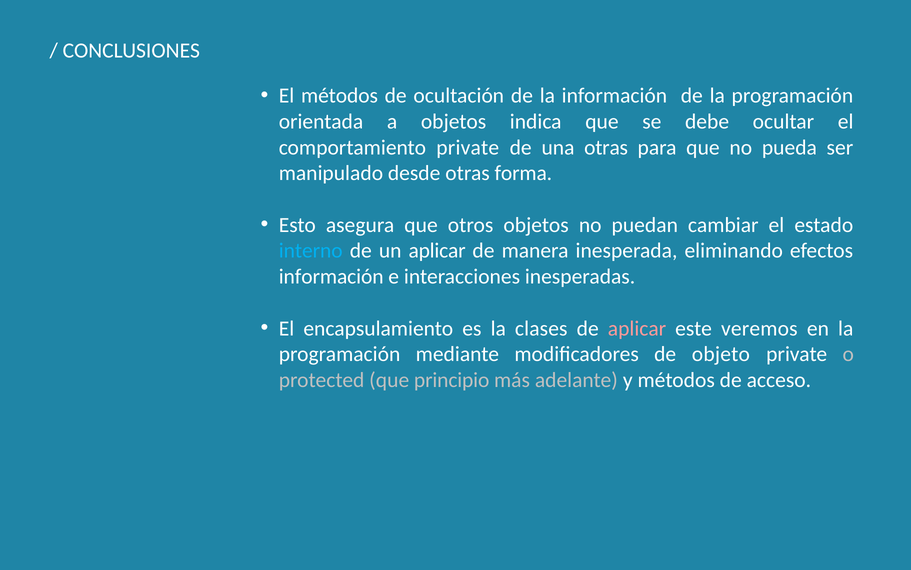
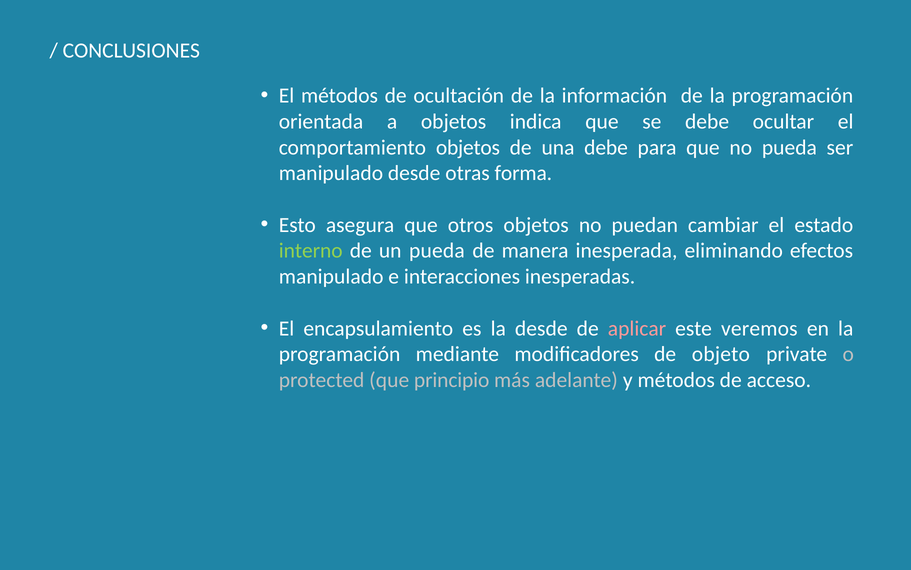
comportamiento private: private -> objetos
una otras: otras -> debe
interno colour: light blue -> light green
un aplicar: aplicar -> pueda
información at (331, 276): información -> manipulado
la clases: clases -> desde
